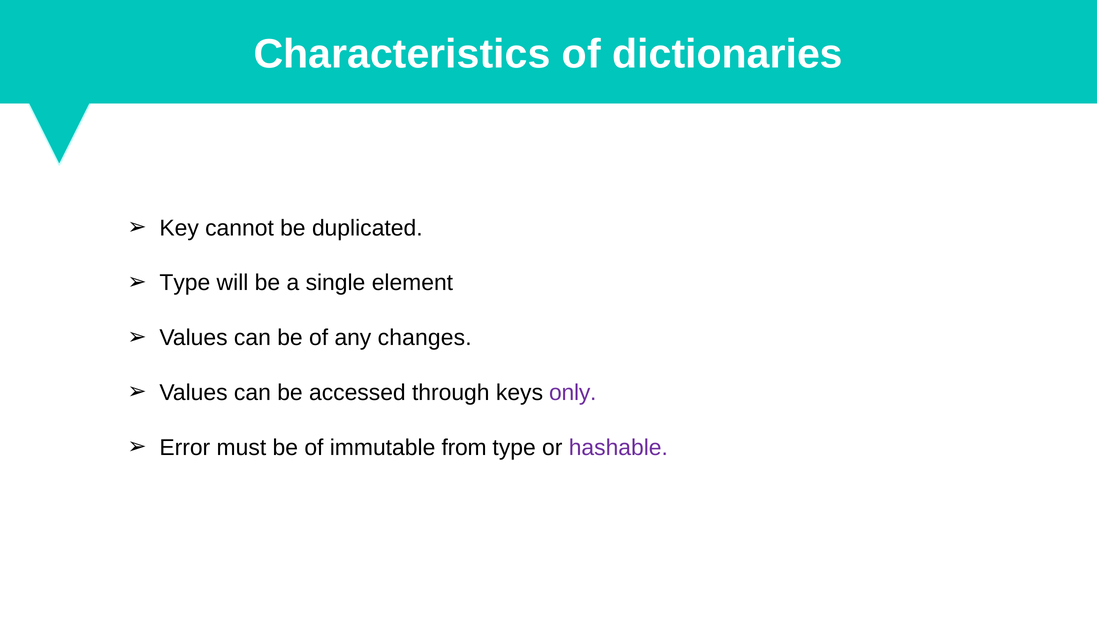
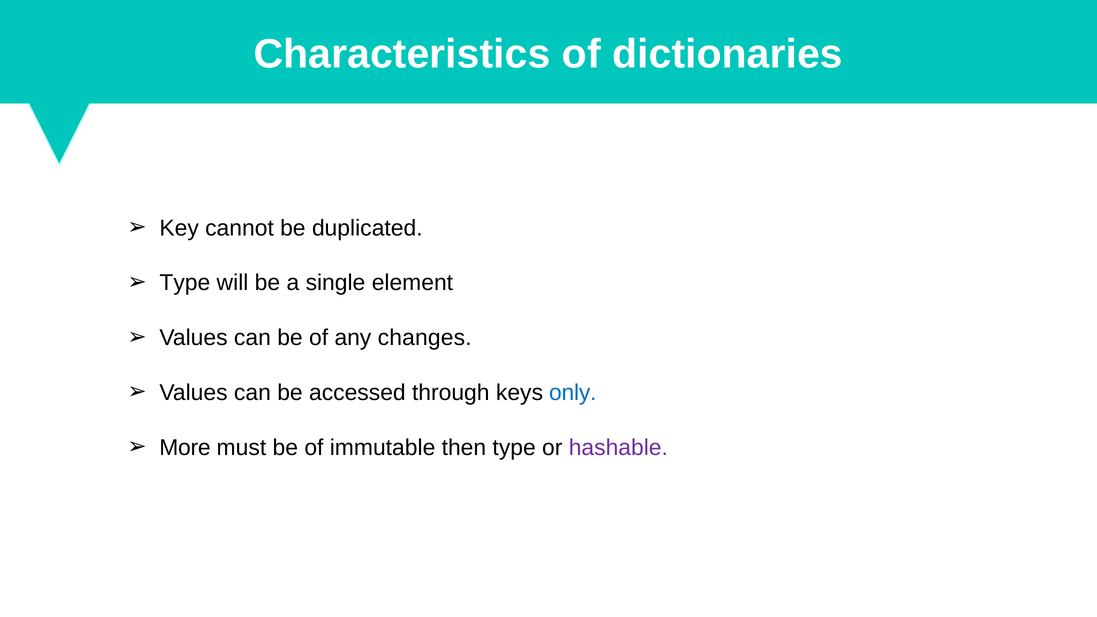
only colour: purple -> blue
Error: Error -> More
from: from -> then
